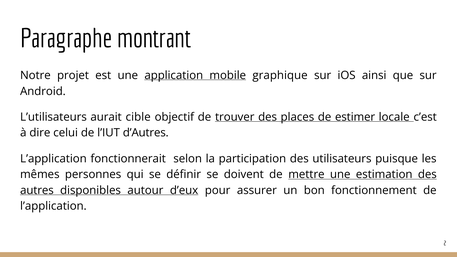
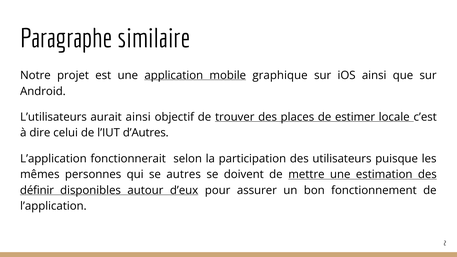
montrant: montrant -> similaire
aurait cible: cible -> ainsi
définir: définir -> autres
autres: autres -> définir
